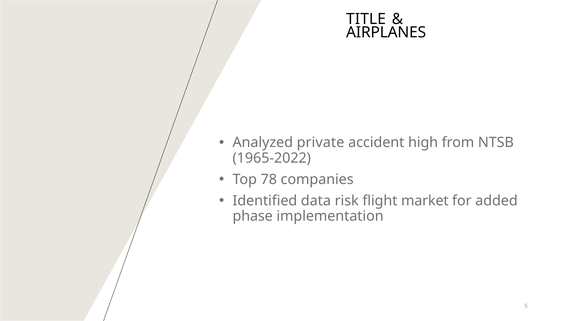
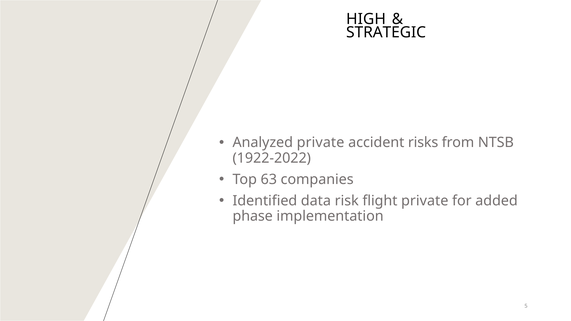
TITLE: TITLE -> HIGH
AIRPLANES: AIRPLANES -> STRATEGIC
high: high -> risks
1965-2022: 1965-2022 -> 1922-2022
78: 78 -> 63
flight market: market -> private
